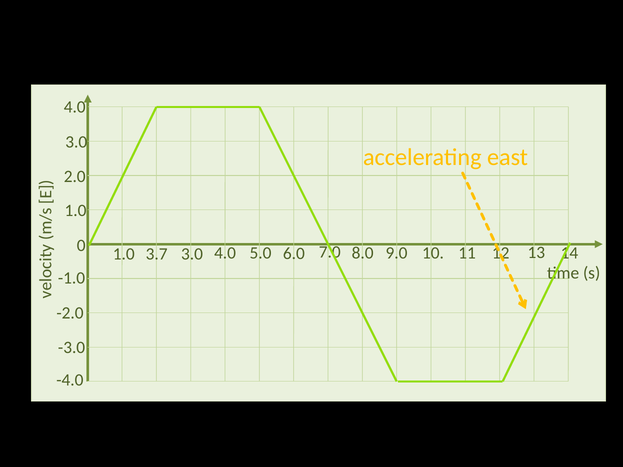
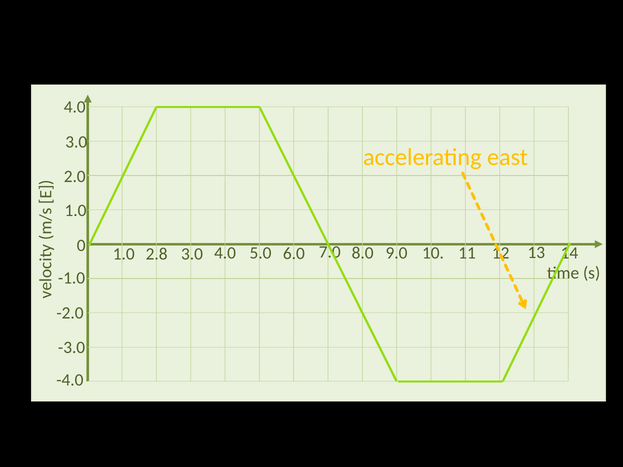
3.7: 3.7 -> 2.8
